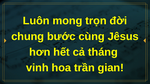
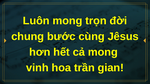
cả tháng: tháng -> mong
